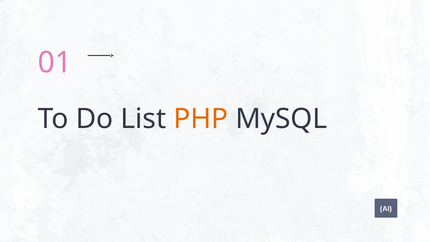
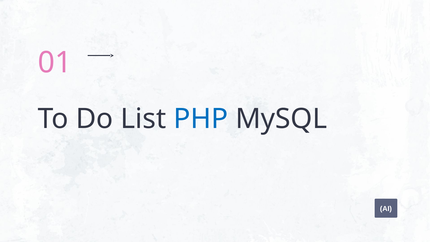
PHP colour: orange -> blue
